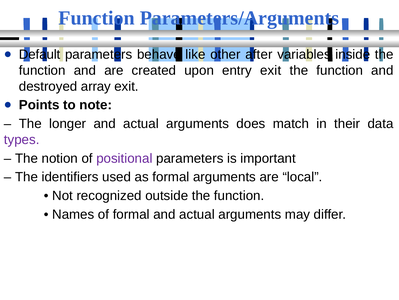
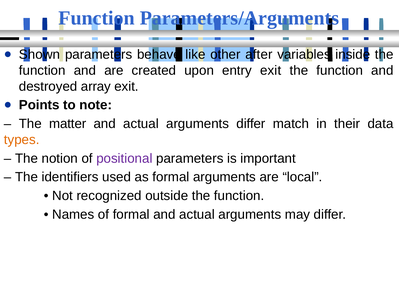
Default: Default -> Shown
longer: longer -> matter
arguments does: does -> differ
types colour: purple -> orange
